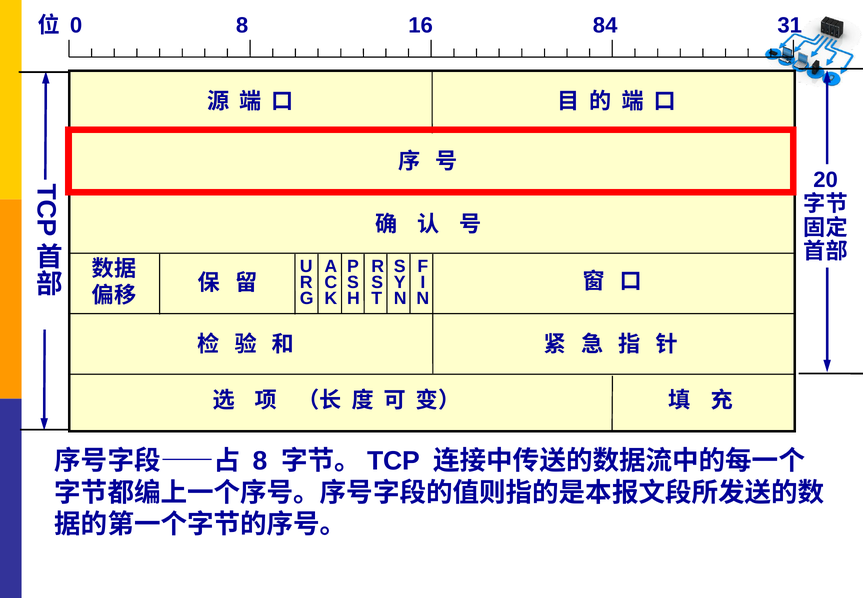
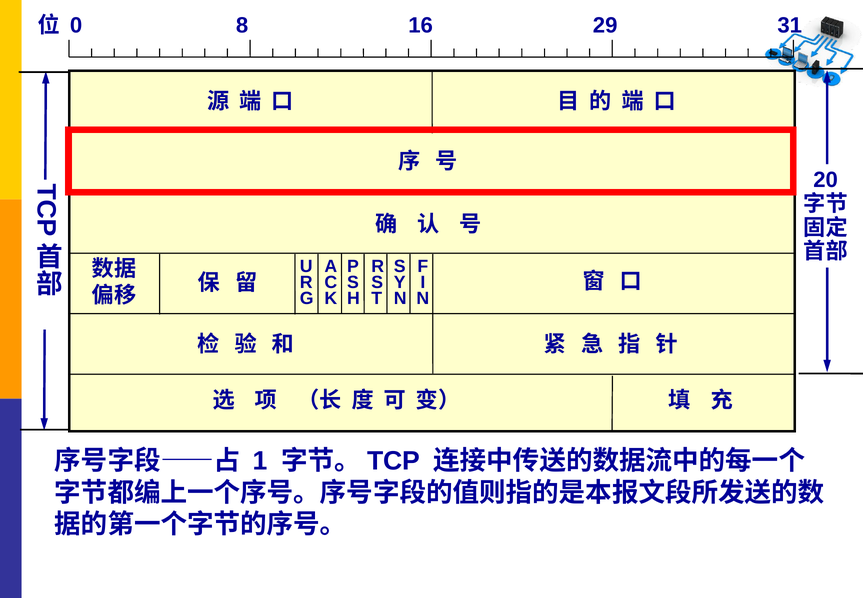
84: 84 -> 29
8 at (260, 461): 8 -> 1
